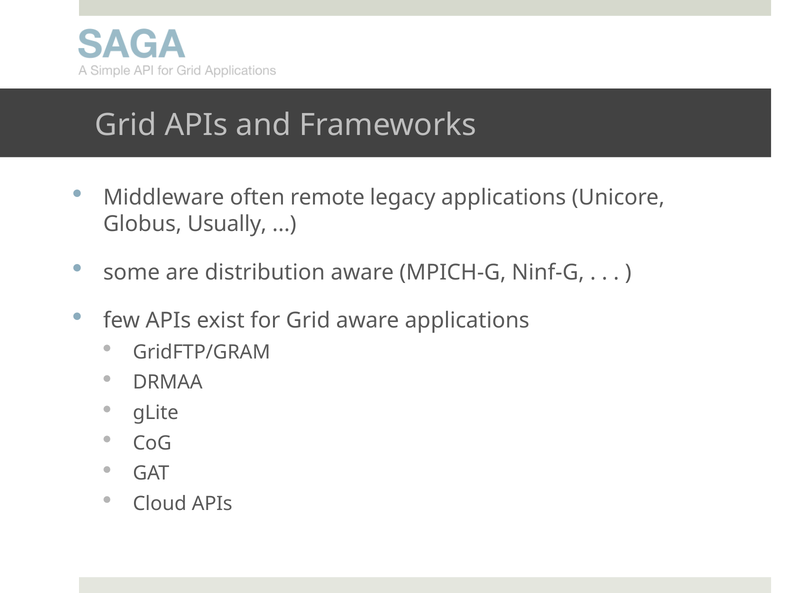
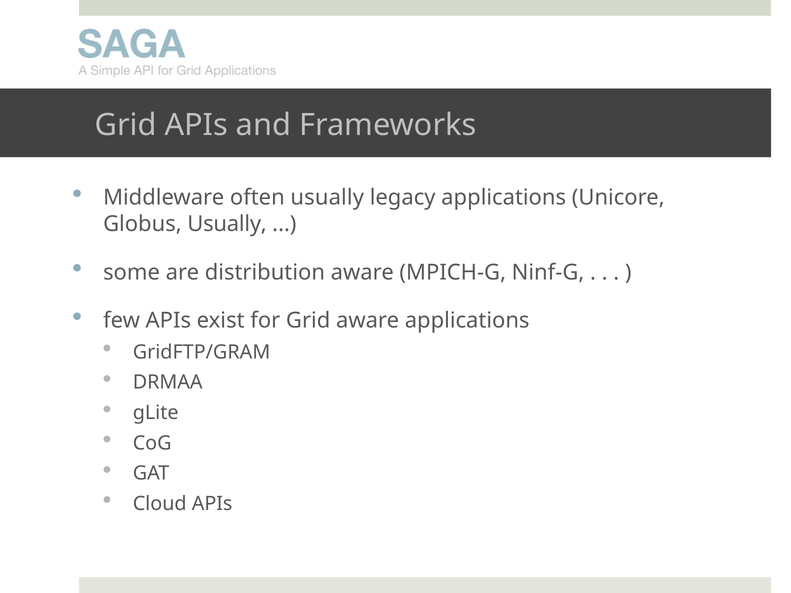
often remote: remote -> usually
